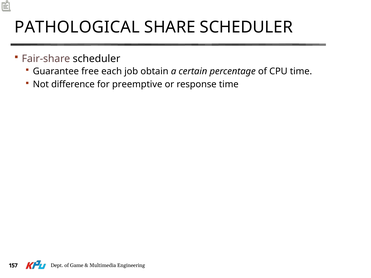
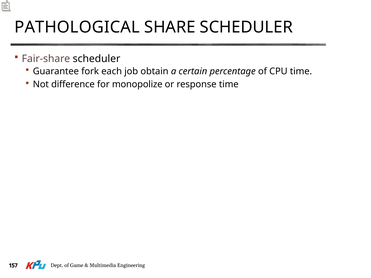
free: free -> fork
preemptive: preemptive -> monopolize
